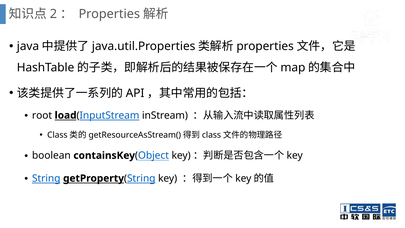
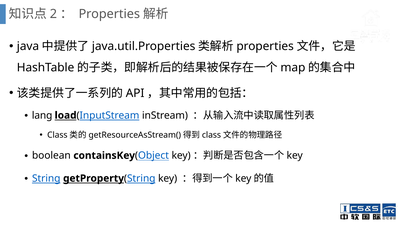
root: root -> lang
